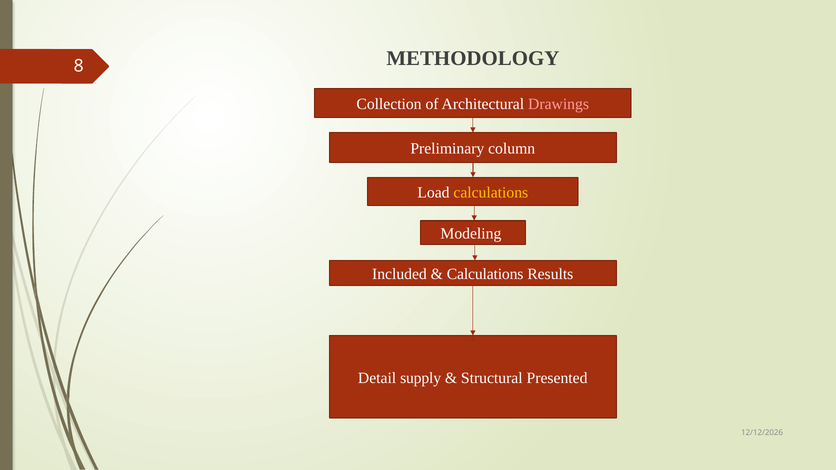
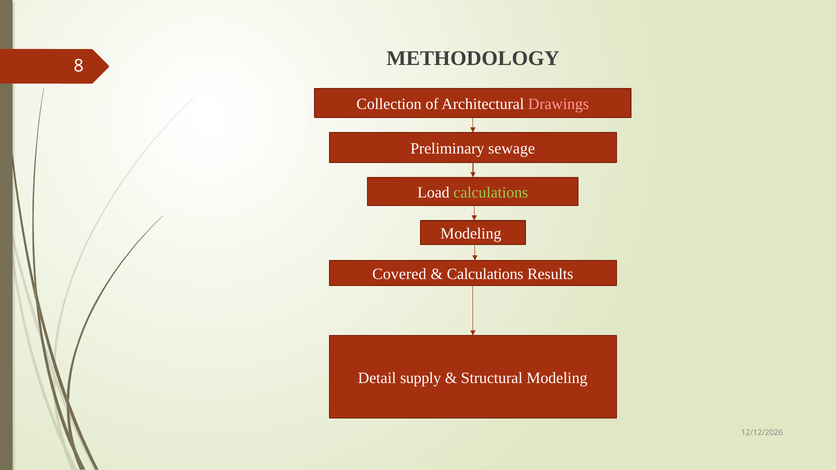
column: column -> sewage
calculations at (491, 193) colour: yellow -> light green
Included: Included -> Covered
Structural Presented: Presented -> Modeling
